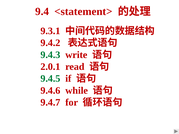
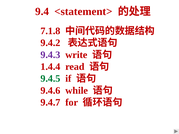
9.3.1: 9.3.1 -> 7.1.8
9.4.3 colour: green -> purple
2.0.1: 2.0.1 -> 1.4.4
